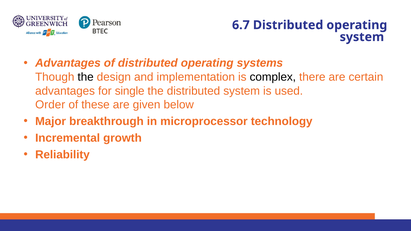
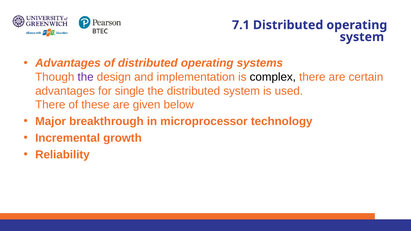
6.7: 6.7 -> 7.1
the at (86, 77) colour: black -> purple
Order at (50, 105): Order -> There
